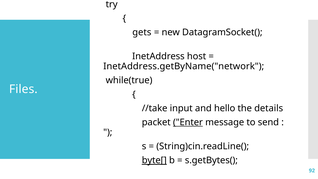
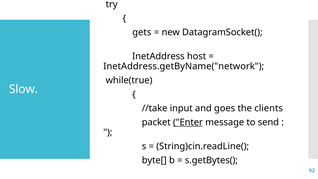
Files: Files -> Slow
hello: hello -> goes
details: details -> clients
byte[ underline: present -> none
